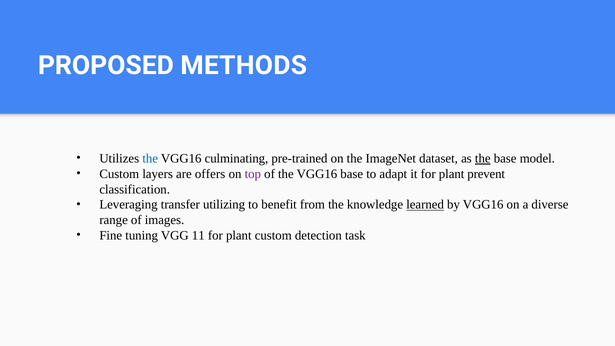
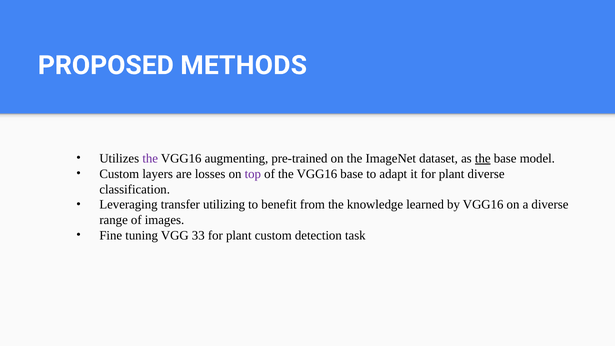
the at (150, 159) colour: blue -> purple
culminating: culminating -> augmenting
offers: offers -> losses
plant prevent: prevent -> diverse
learned underline: present -> none
11: 11 -> 33
